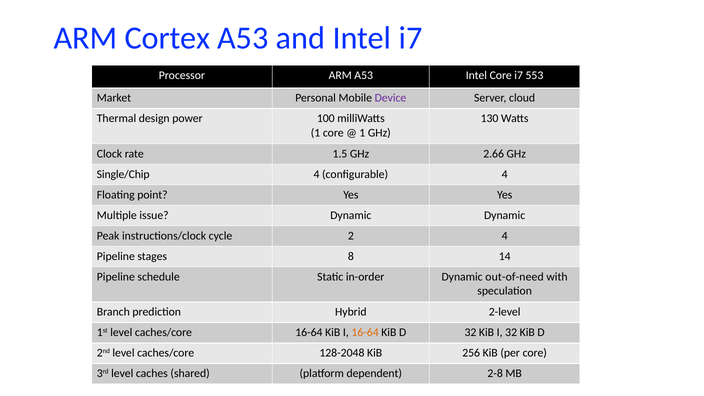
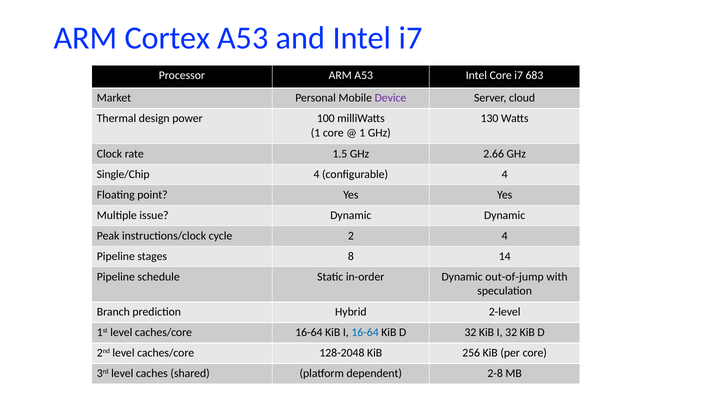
553: 553 -> 683
out-of-need: out-of-need -> out-of-jump
16-64 at (365, 332) colour: orange -> blue
